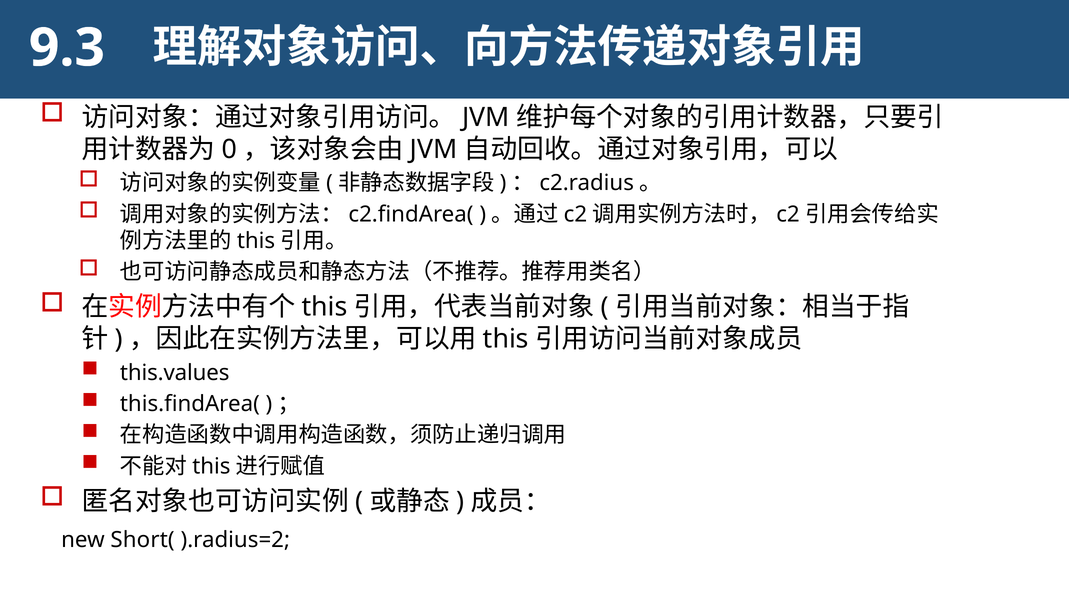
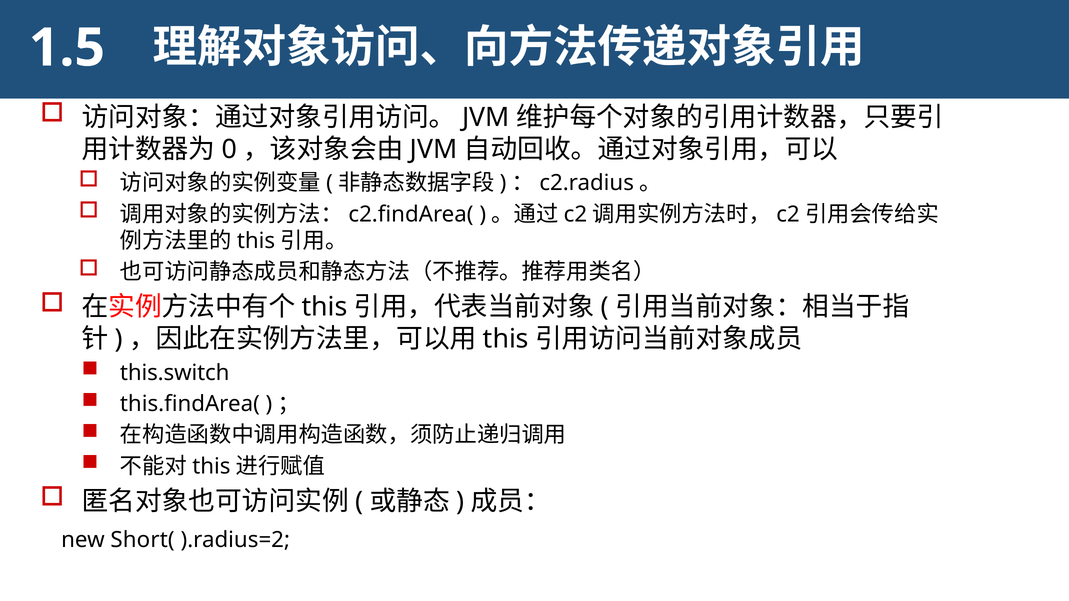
9.3: 9.3 -> 1.5
this.values: this.values -> this.switch
